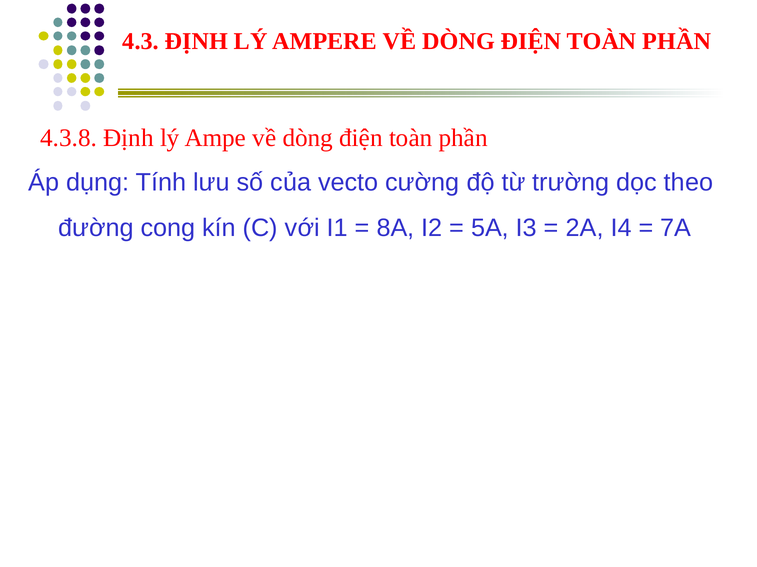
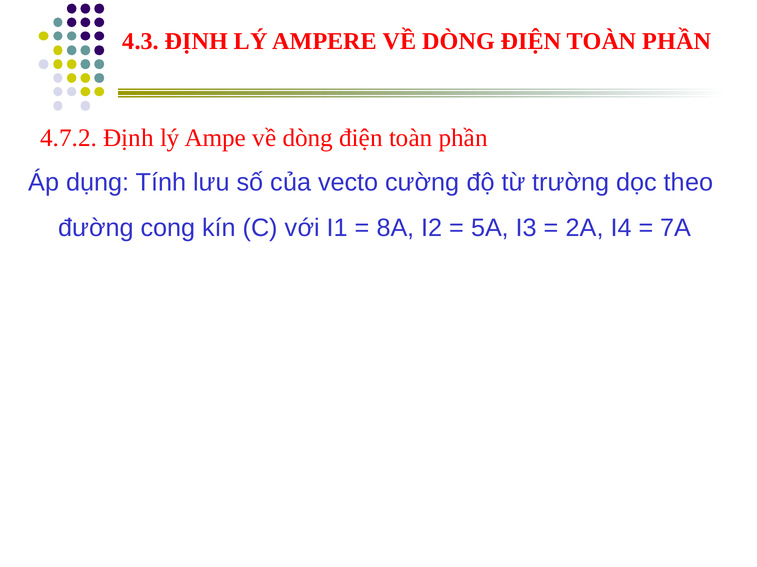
4.3.8: 4.3.8 -> 4.7.2
